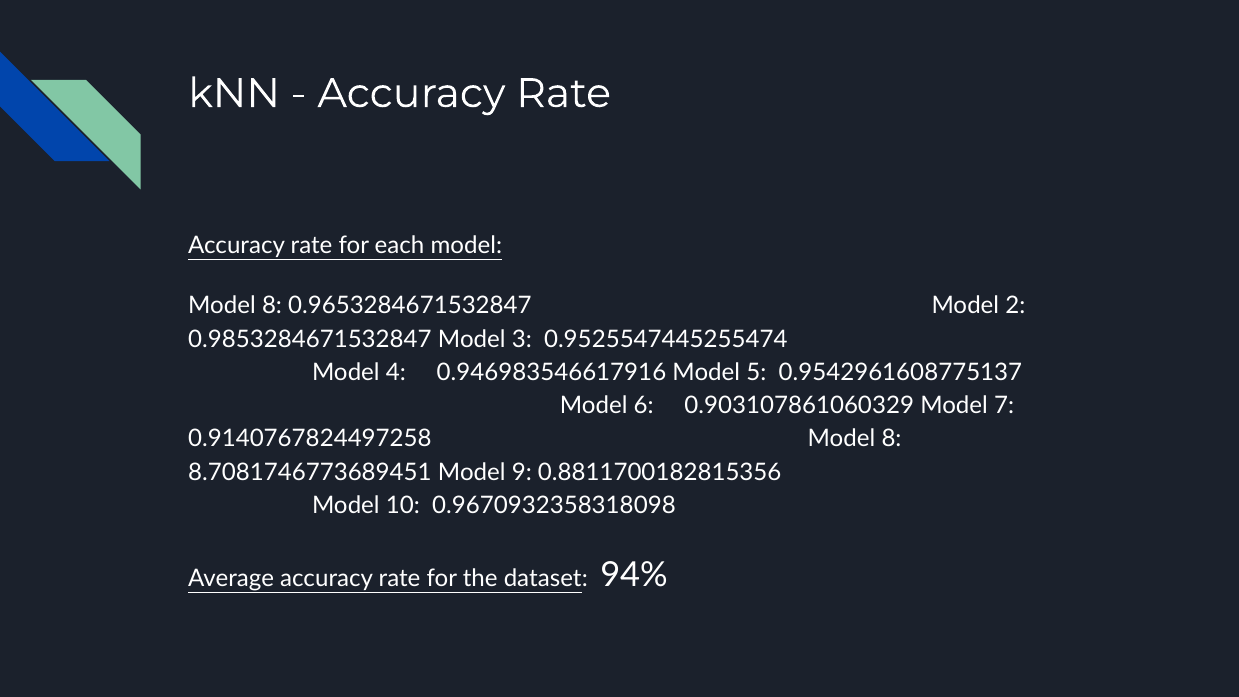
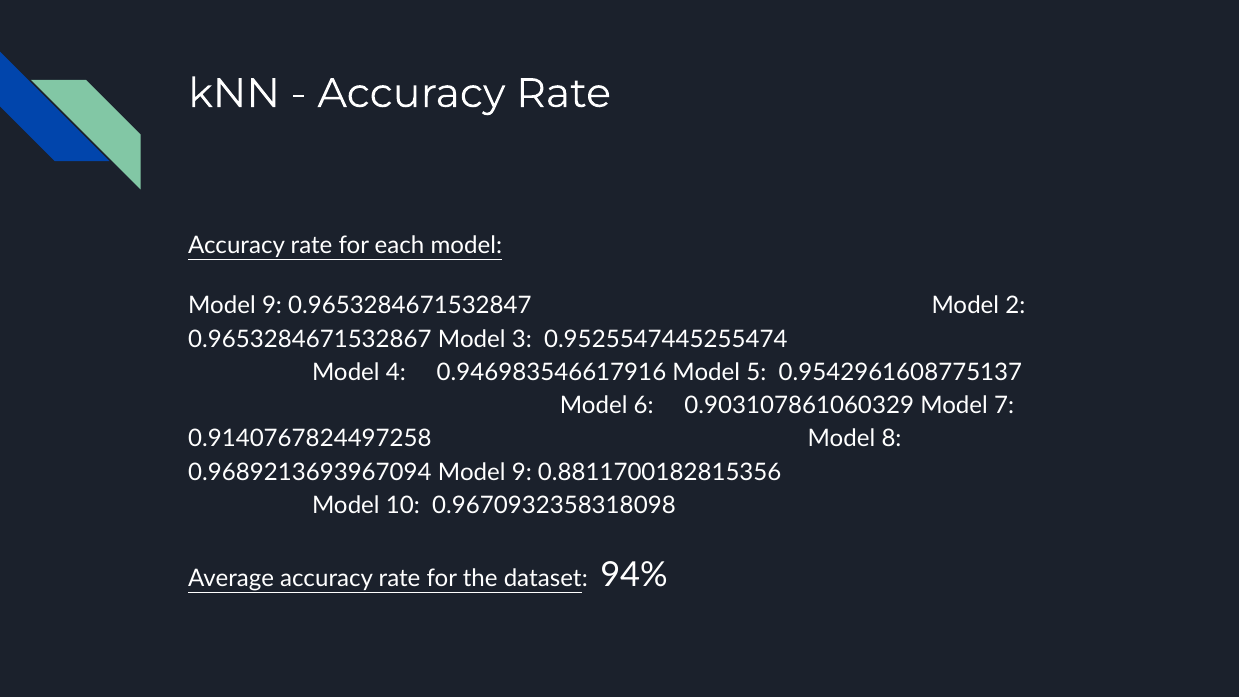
8 at (272, 306): 8 -> 9
0.9853284671532847: 0.9853284671532847 -> 0.9653284671532867
8.7081746773689451: 8.7081746773689451 -> 0.9689213693967094
